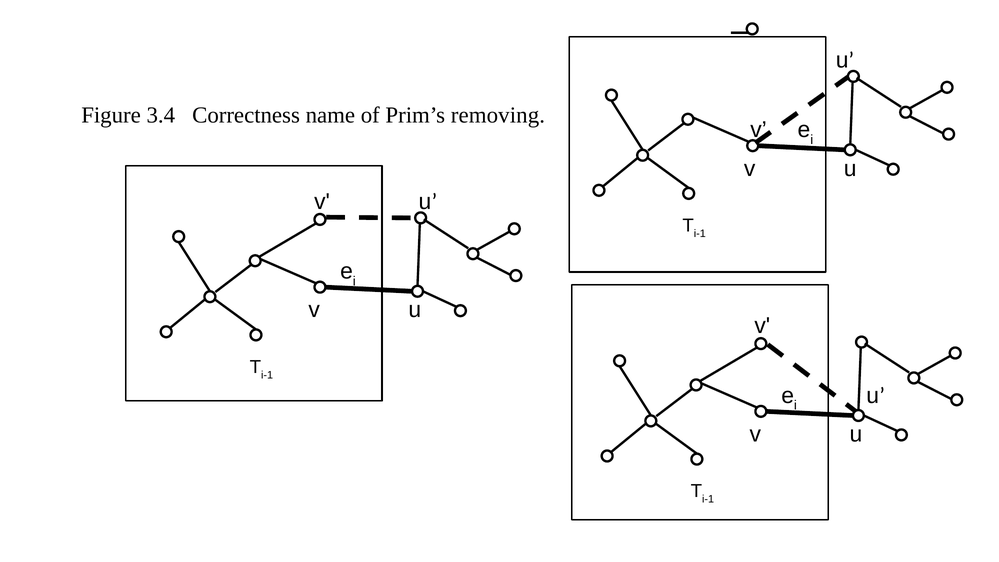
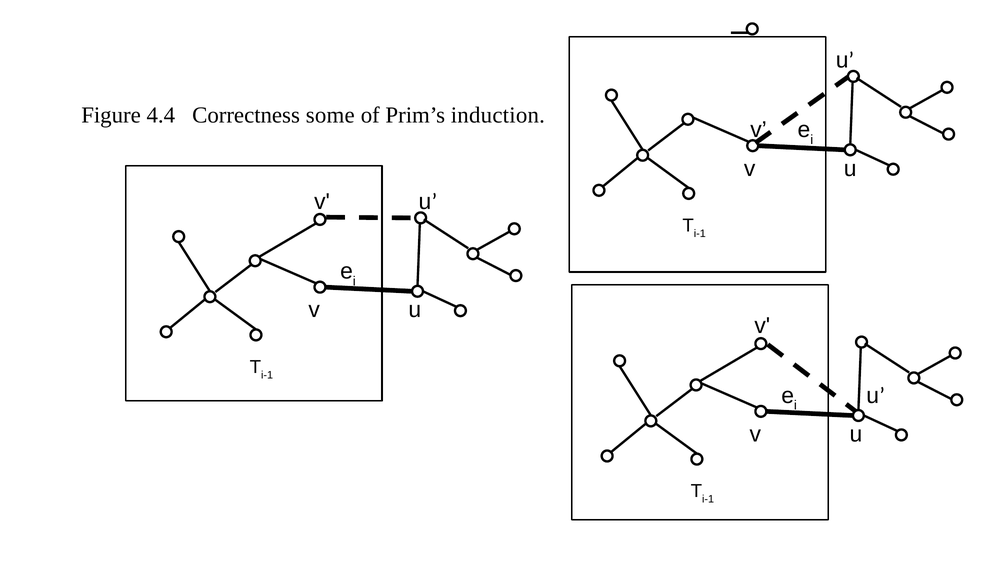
3.4: 3.4 -> 4.4
name: name -> some
removing: removing -> induction
